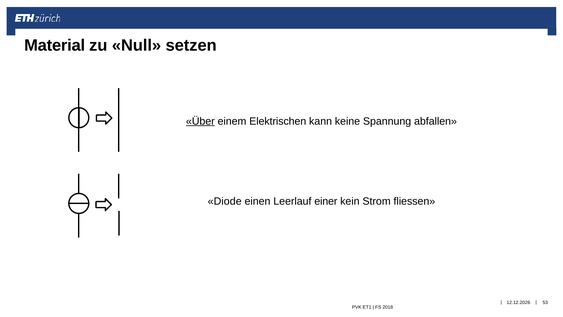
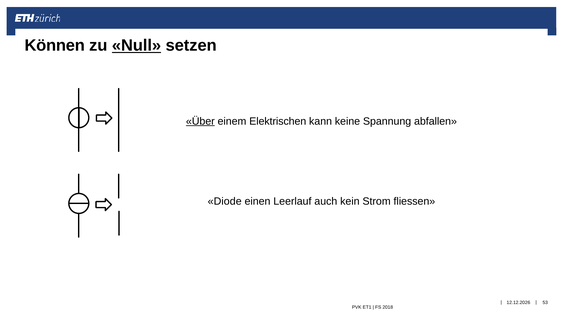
Material: Material -> Können
Null underline: none -> present
einer: einer -> auch
